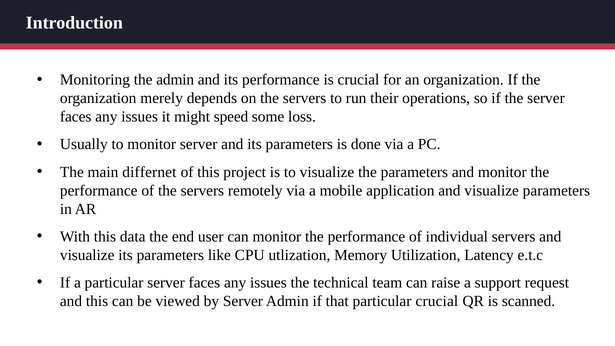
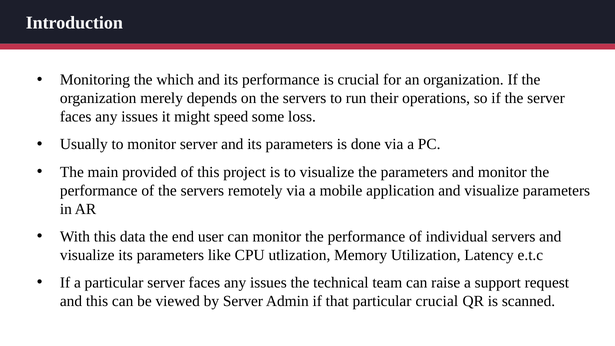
the admin: admin -> which
differnet: differnet -> provided
